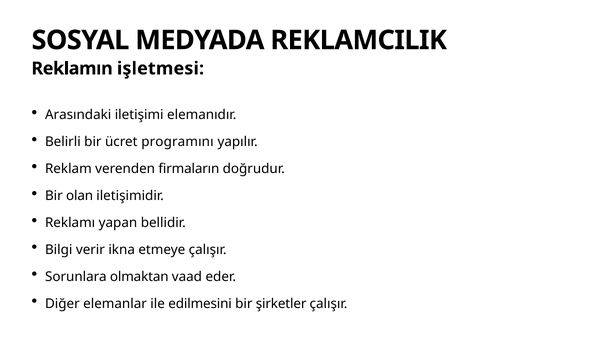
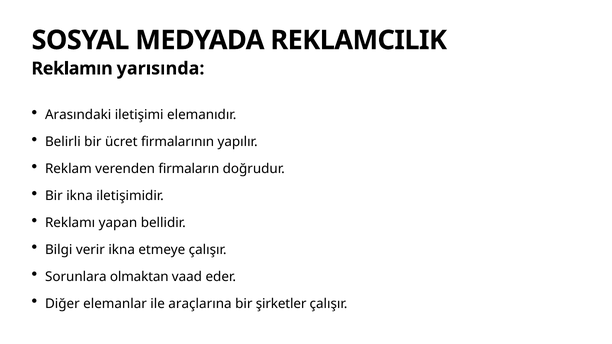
işletmesi: işletmesi -> yarısında
programını: programını -> firmalarının
Bir olan: olan -> ikna
edilmesini: edilmesini -> araçlarına
